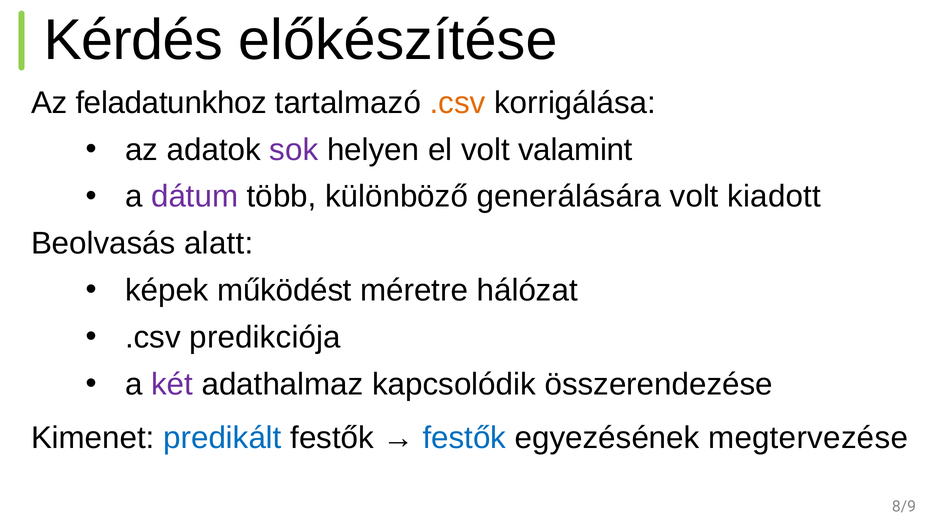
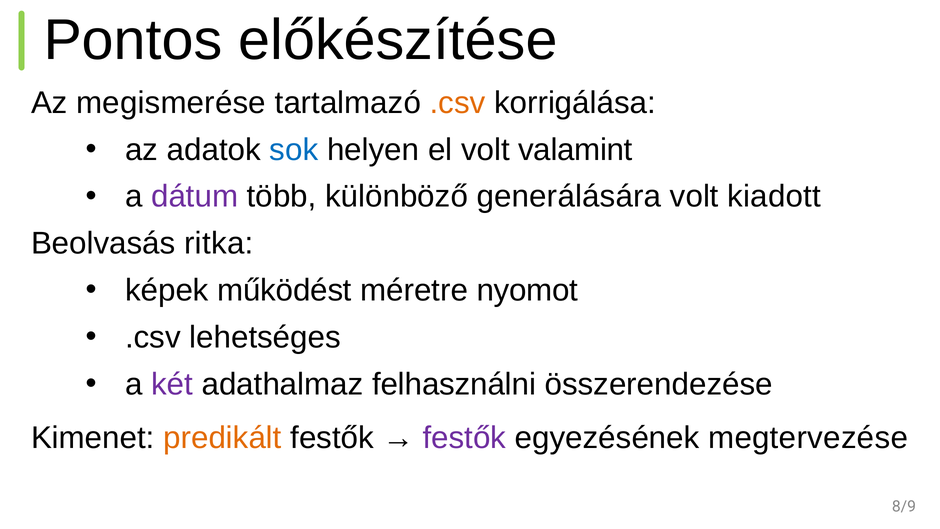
Kérdés: Kérdés -> Pontos
feladatunkhoz: feladatunkhoz -> megismerése
sok colour: purple -> blue
alatt: alatt -> ritka
hálózat: hálózat -> nyomot
predikciója: predikciója -> lehetséges
kapcsolódik: kapcsolódik -> felhasználni
predikált colour: blue -> orange
festők at (464, 438) colour: blue -> purple
